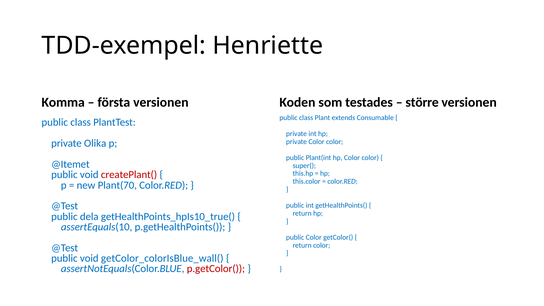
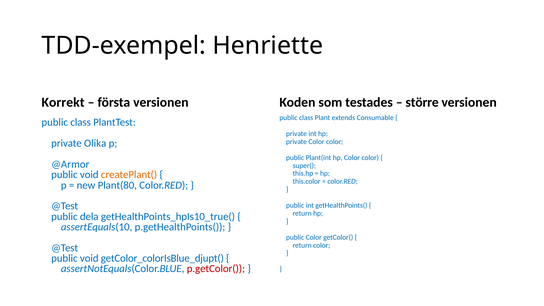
Komma: Komma -> Korrekt
@Itemet: @Itemet -> @Armor
createPlant( colour: red -> orange
Plant(70: Plant(70 -> Plant(80
getColor_colorIsBlue_wall(: getColor_colorIsBlue_wall( -> getColor_colorIsBlue_djupt(
